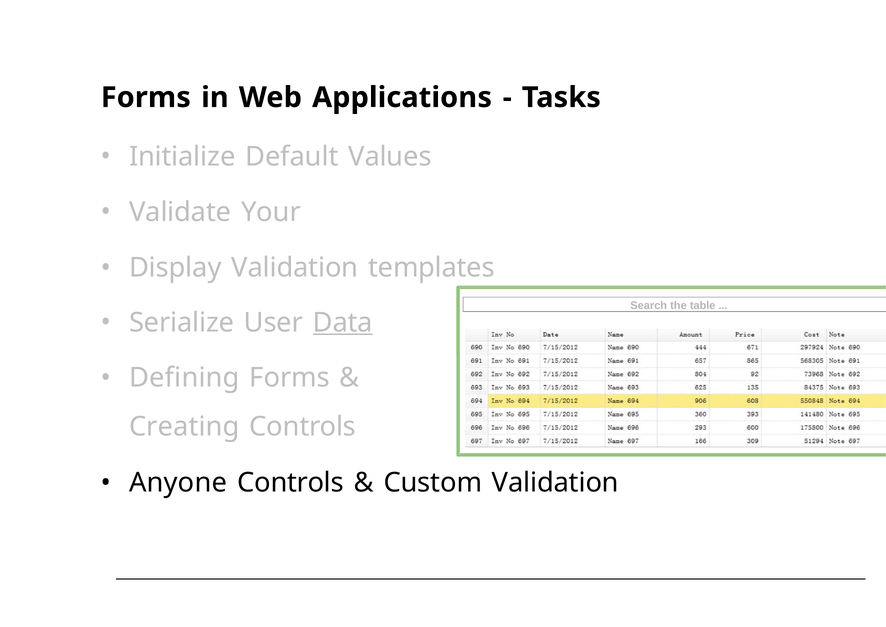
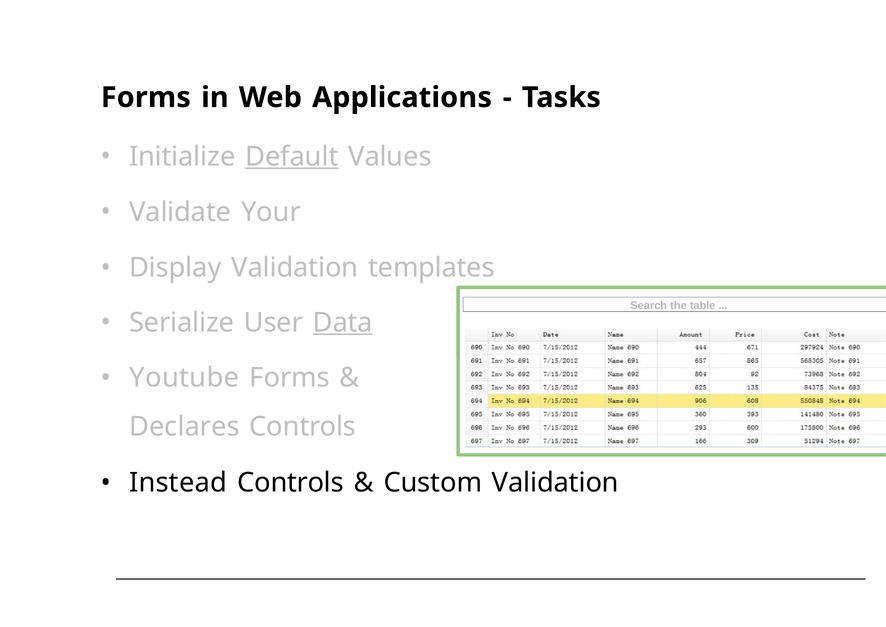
Default underline: none -> present
Defining: Defining -> Youtube
Creating: Creating -> Declares
Anyone: Anyone -> Instead
